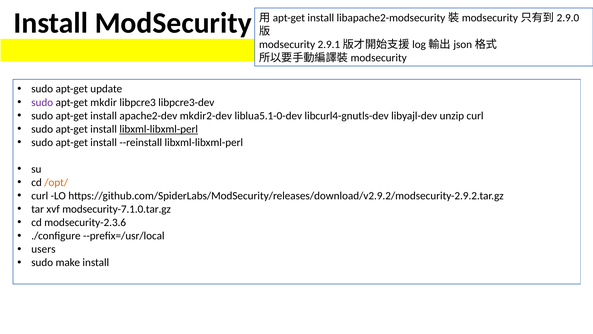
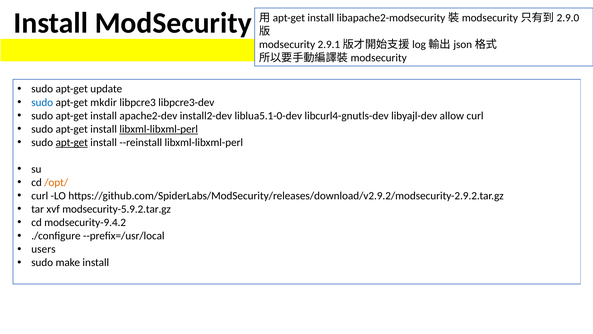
sudo at (42, 102) colour: purple -> blue
mkdir2-dev: mkdir2-dev -> install2-dev
unzip: unzip -> allow
apt-get at (72, 142) underline: none -> present
modsecurity-7.1.0.tar.gz: modsecurity-7.1.0.tar.gz -> modsecurity-5.9.2.tar.gz
modsecurity-2.3.6: modsecurity-2.3.6 -> modsecurity-9.4.2
